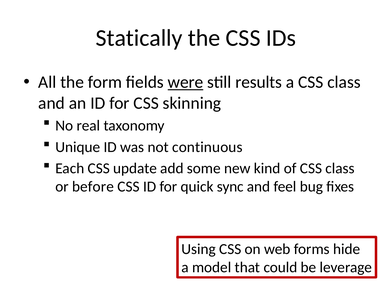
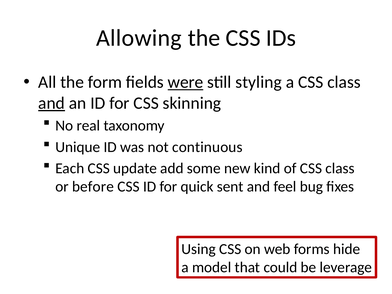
Statically: Statically -> Allowing
results: results -> styling
and at (52, 103) underline: none -> present
sync: sync -> sent
